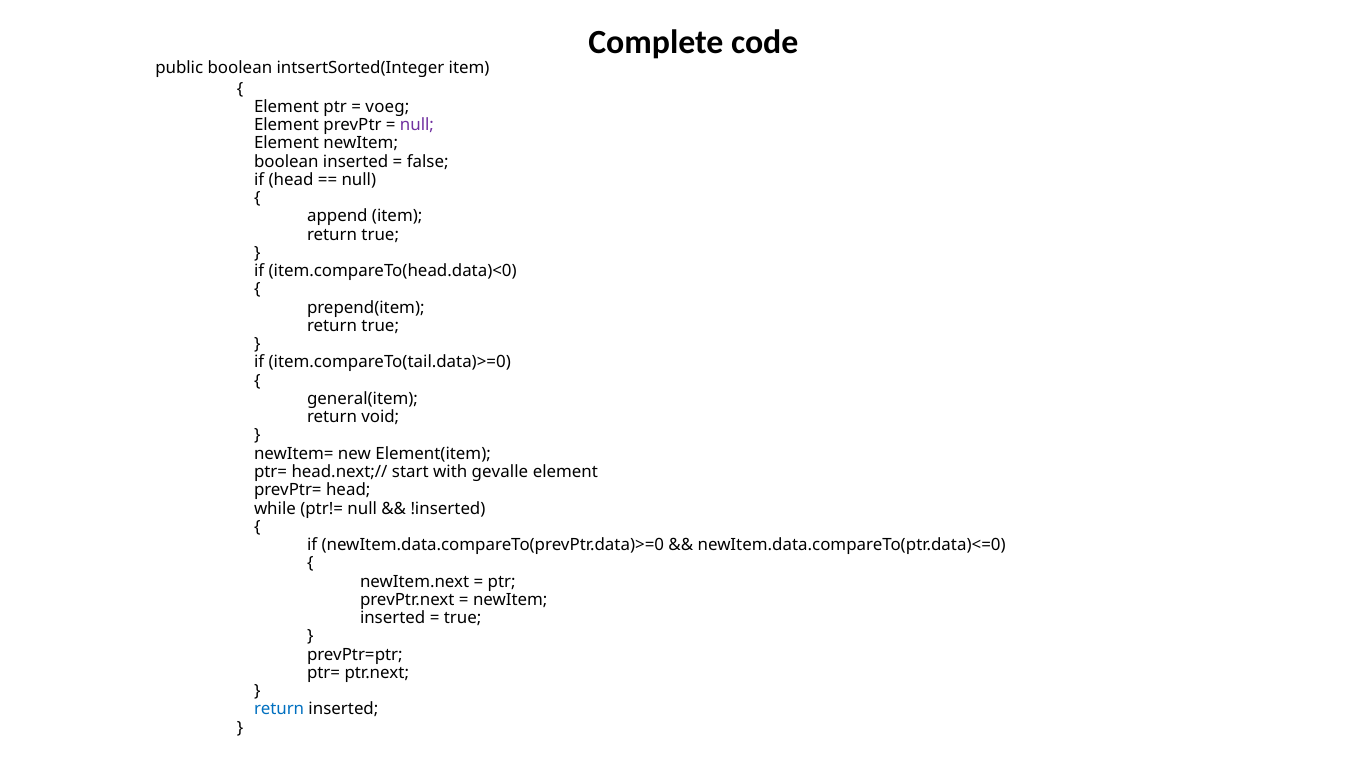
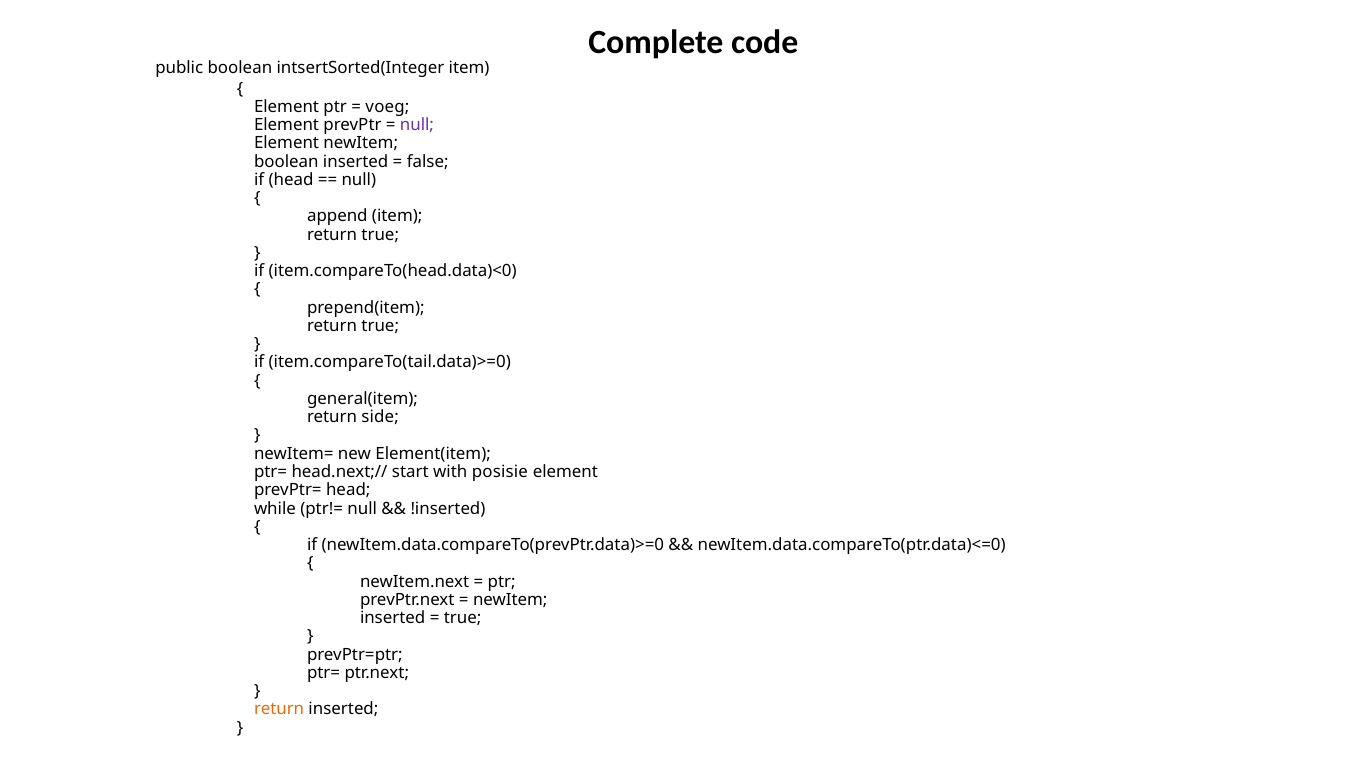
void: void -> side
gevalle: gevalle -> posisie
return at (279, 709) colour: blue -> orange
